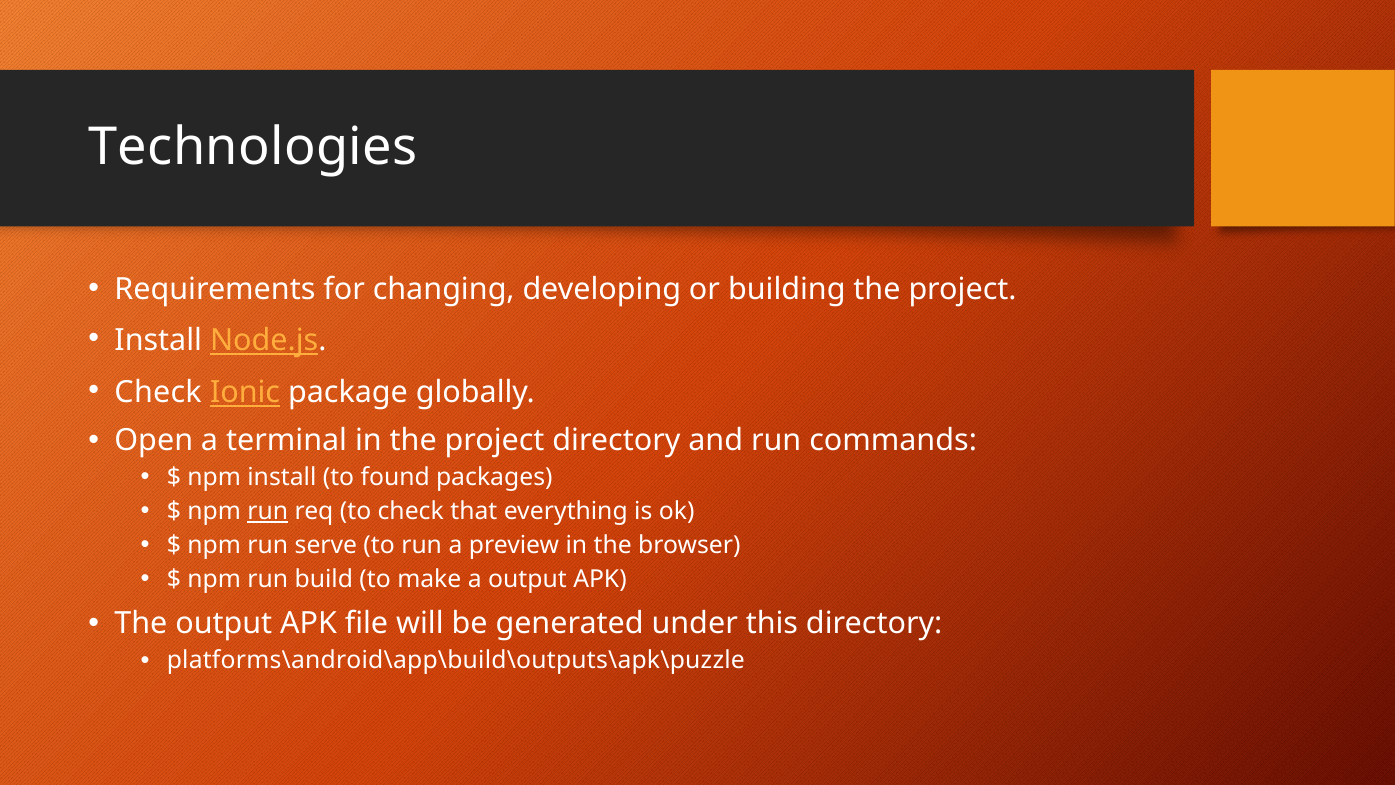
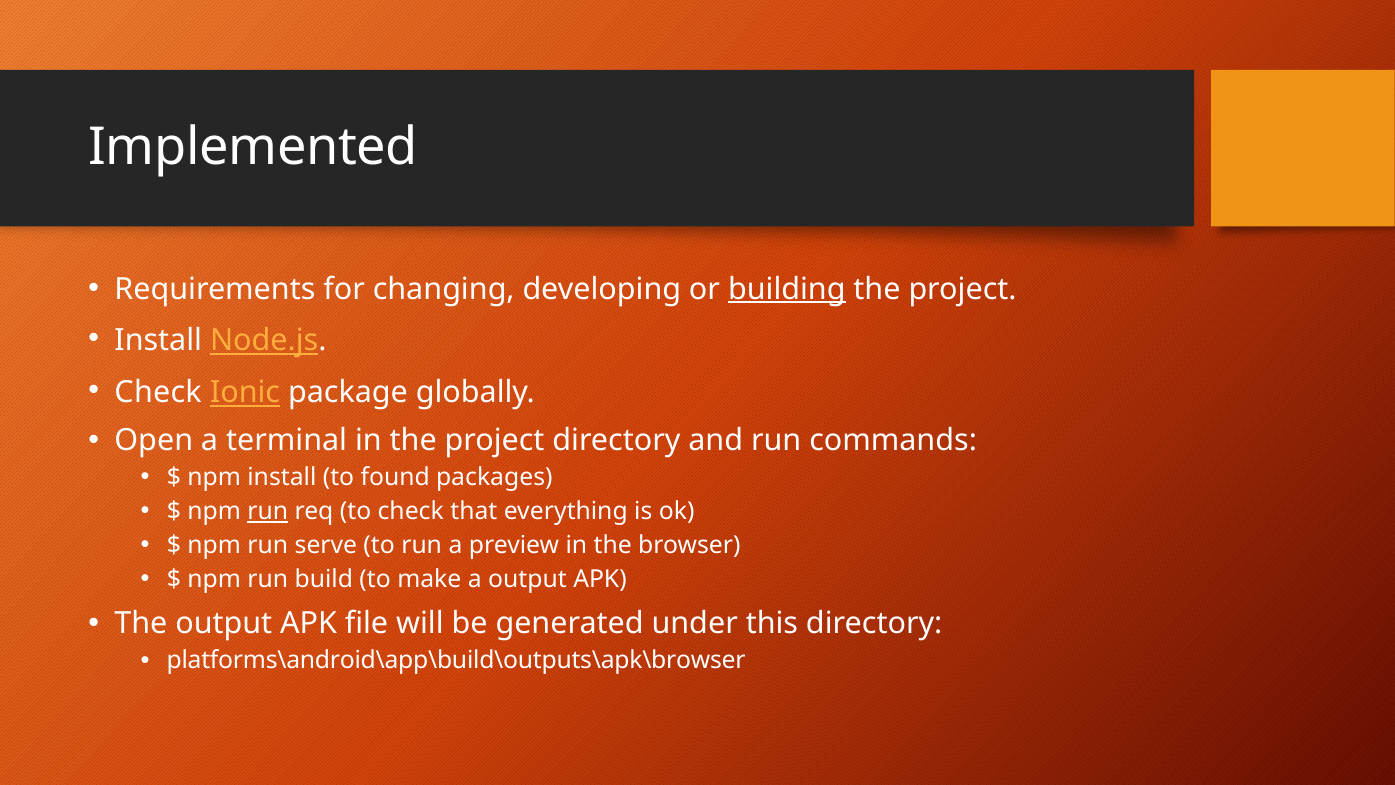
Technologies: Technologies -> Implemented
building underline: none -> present
platforms\android\app\build\outputs\apk\puzzle: platforms\android\app\build\outputs\apk\puzzle -> platforms\android\app\build\outputs\apk\browser
